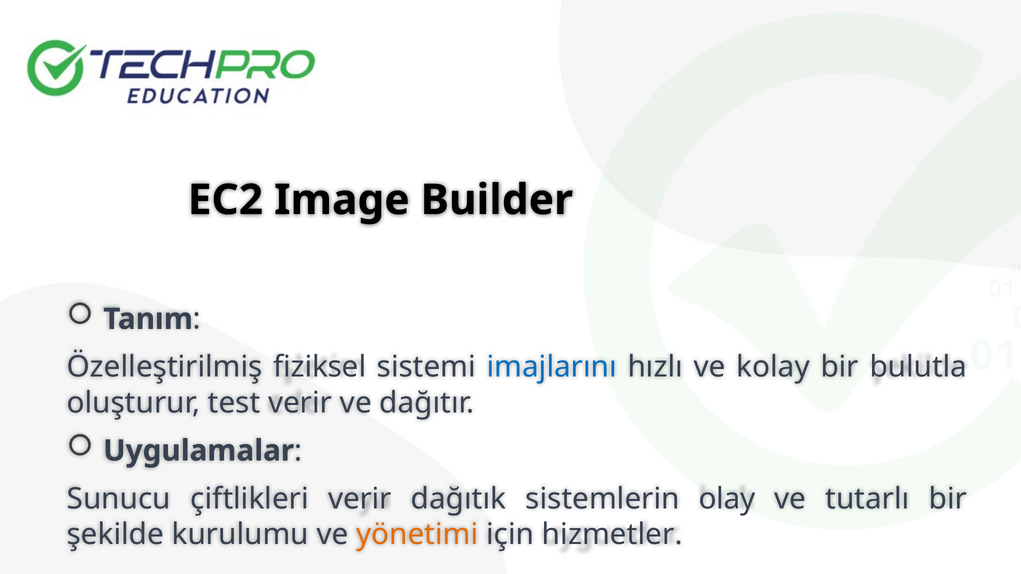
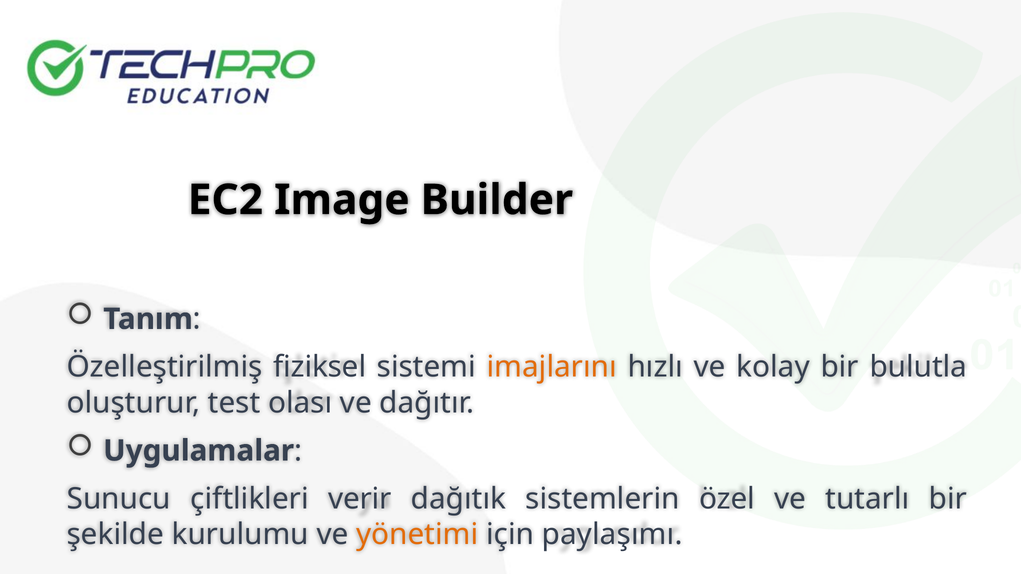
imajlarını colour: blue -> orange
test verir: verir -> olası
olay: olay -> özel
hizmetler: hizmetler -> paylaşımı
